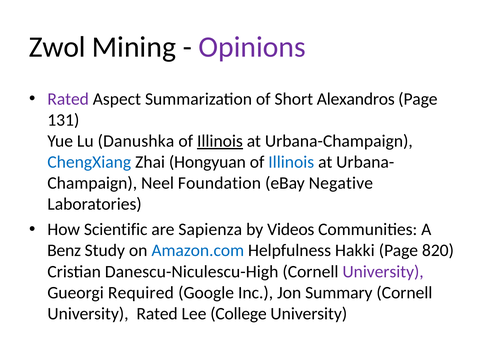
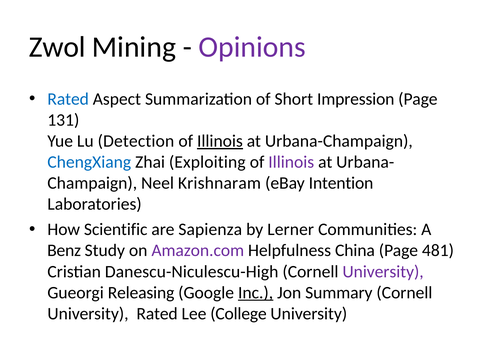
Rated at (68, 99) colour: purple -> blue
Alexandros: Alexandros -> Impression
Danushka: Danushka -> Detection
Hongyuan: Hongyuan -> Exploiting
Illinois at (291, 162) colour: blue -> purple
Foundation: Foundation -> Krishnaram
Negative: Negative -> Intention
Videos: Videos -> Lerner
Amazon.com colour: blue -> purple
Hakki: Hakki -> China
820: 820 -> 481
Required: Required -> Releasing
Inc underline: none -> present
